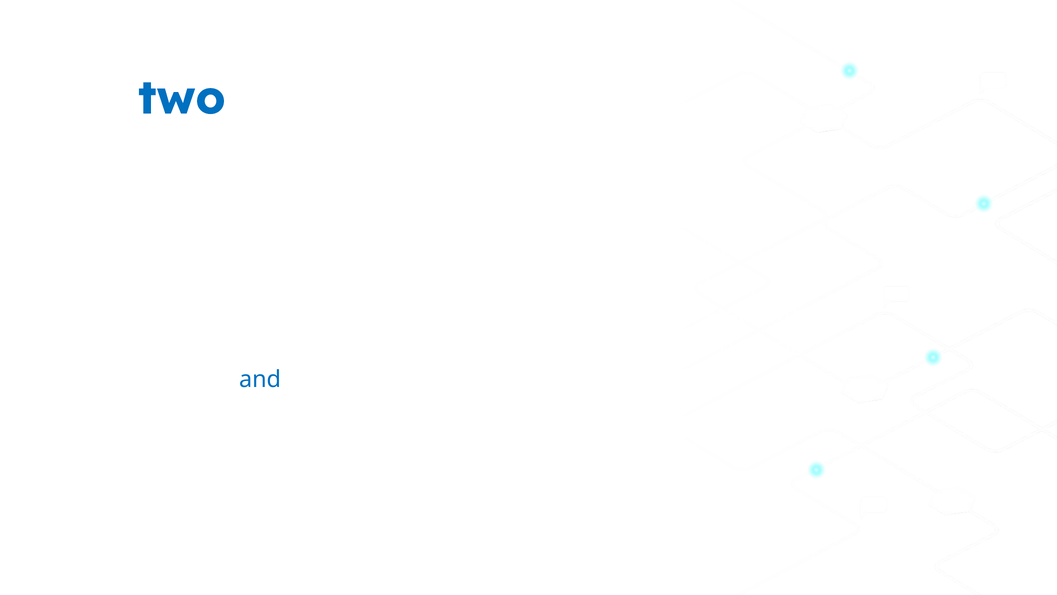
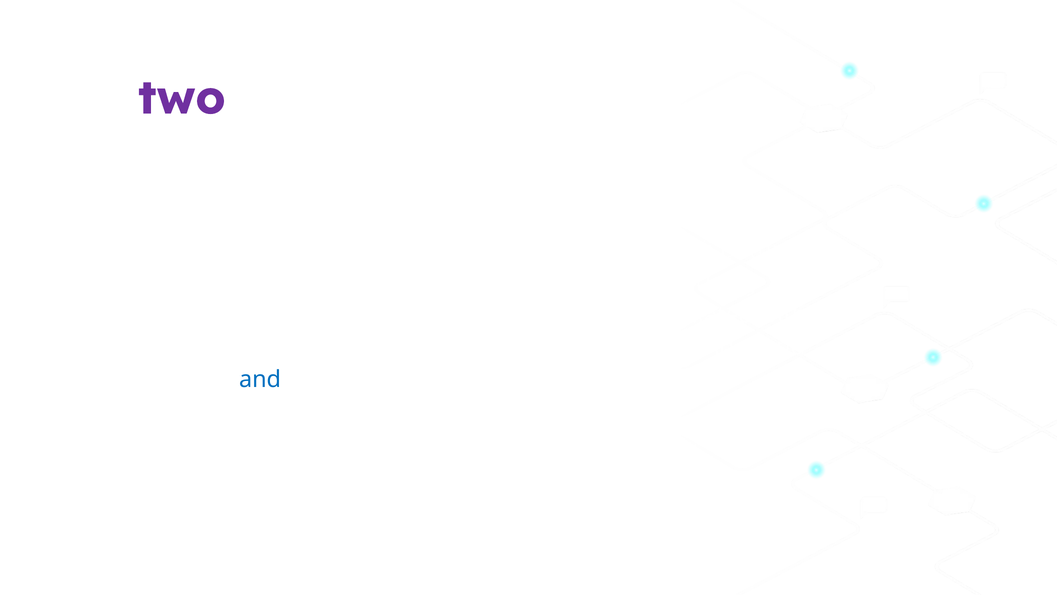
two colour: blue -> purple
